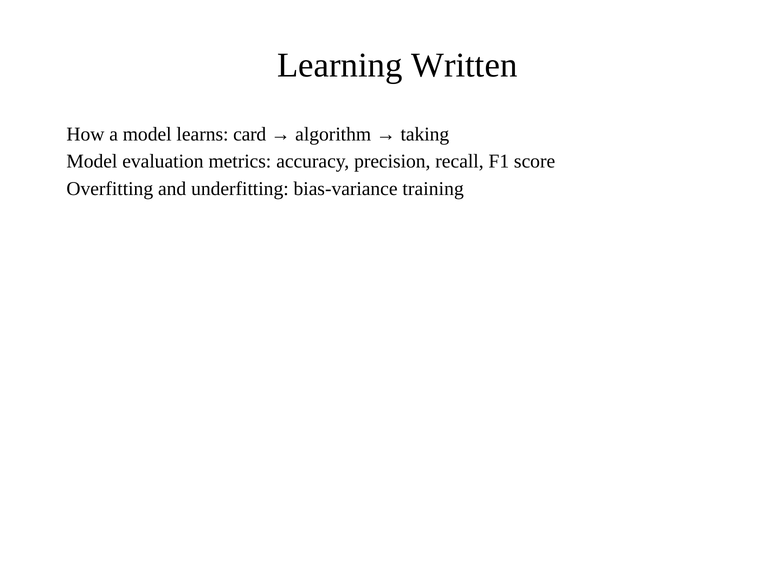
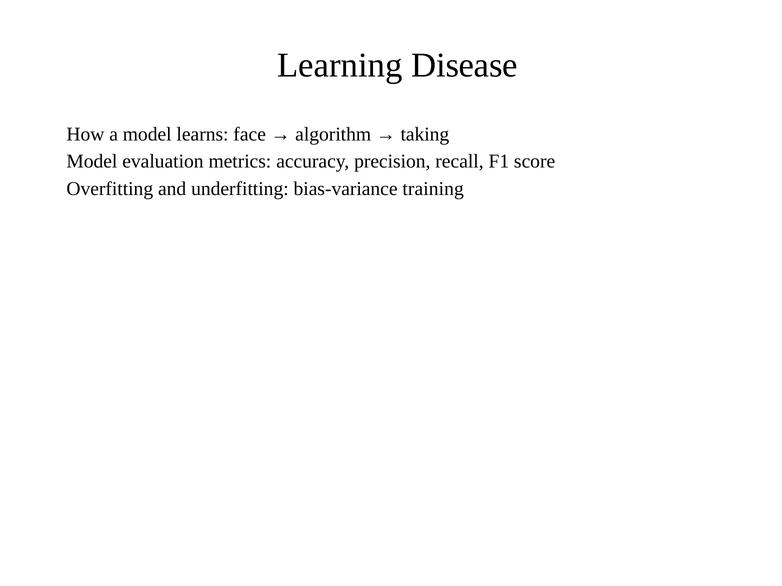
Written: Written -> Disease
card: card -> face
